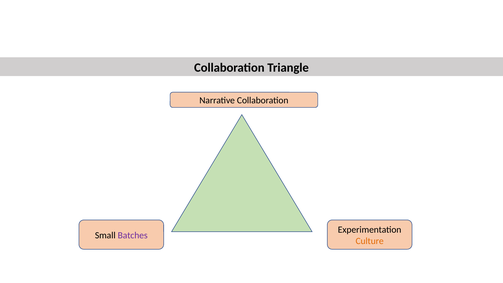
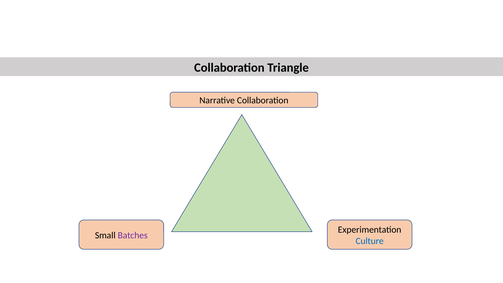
Culture colour: orange -> blue
